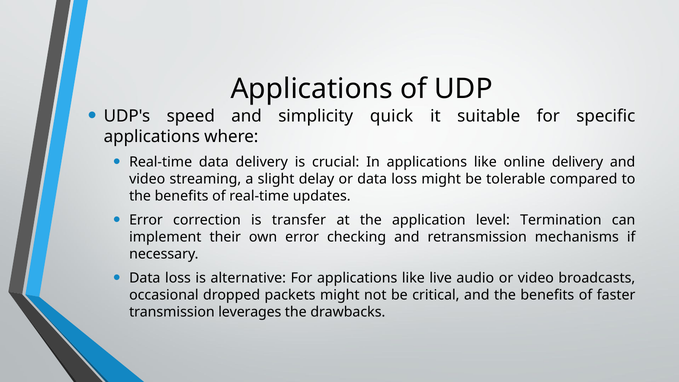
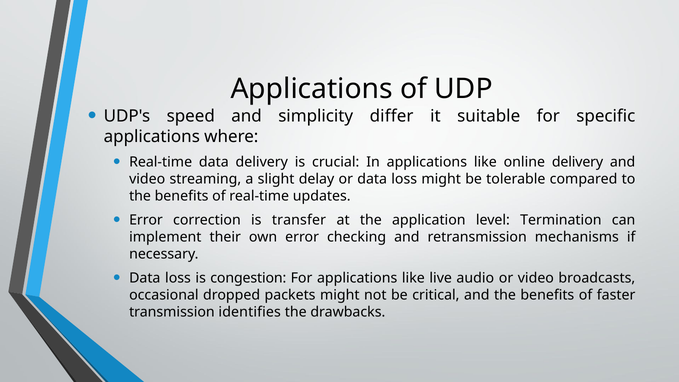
quick: quick -> differ
alternative: alternative -> congestion
leverages: leverages -> identifies
